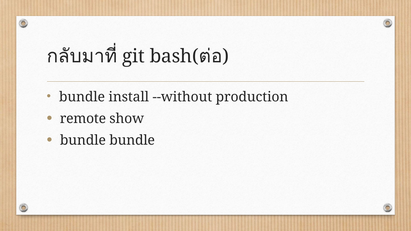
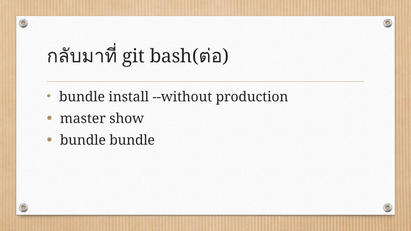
remote: remote -> master
